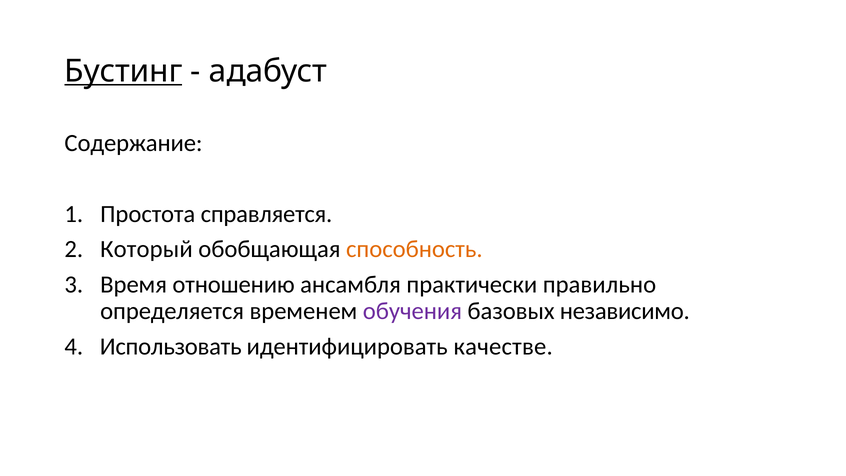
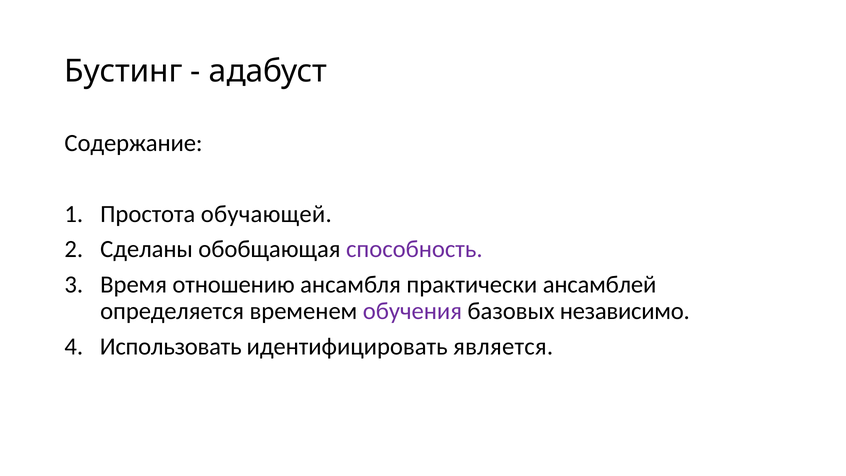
Бустинг underline: present -> none
справляется: справляется -> обучающей
Который: Который -> Сделаны
способность colour: orange -> purple
правильно: правильно -> ансамблей
качестве: качестве -> является
